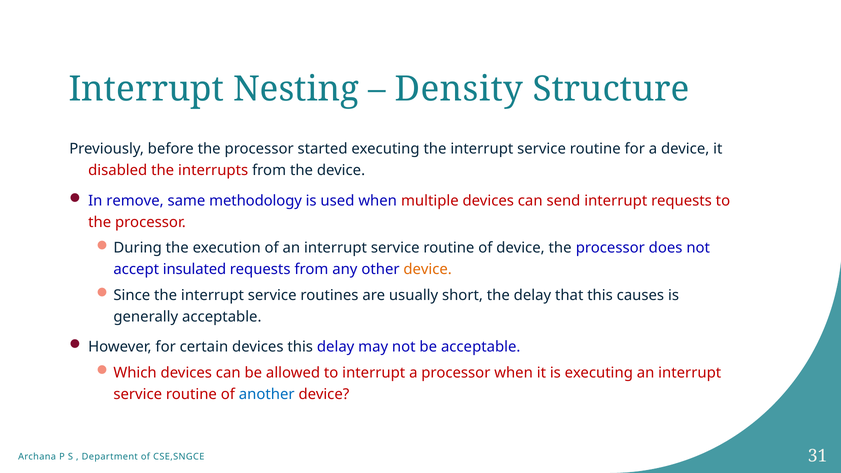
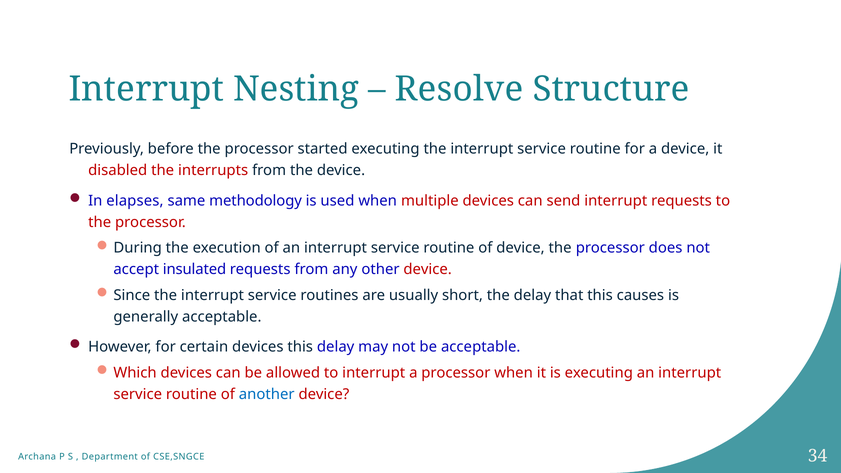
Density: Density -> Resolve
remove: remove -> elapses
device at (428, 269) colour: orange -> red
31: 31 -> 34
